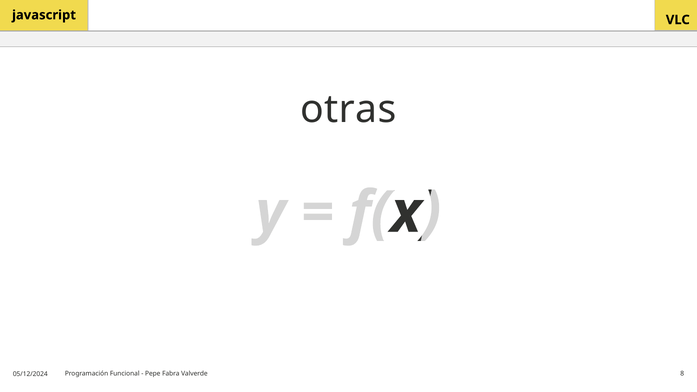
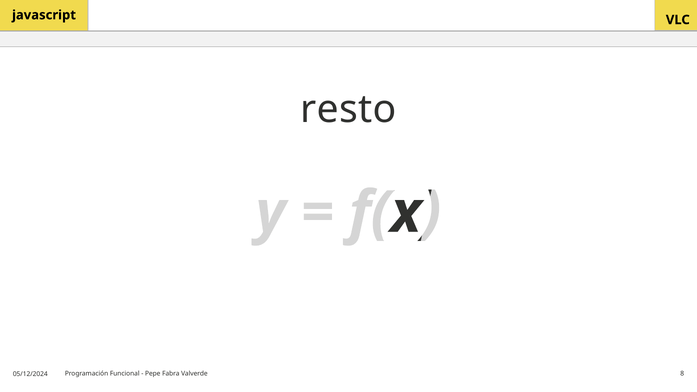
otras: otras -> resto
